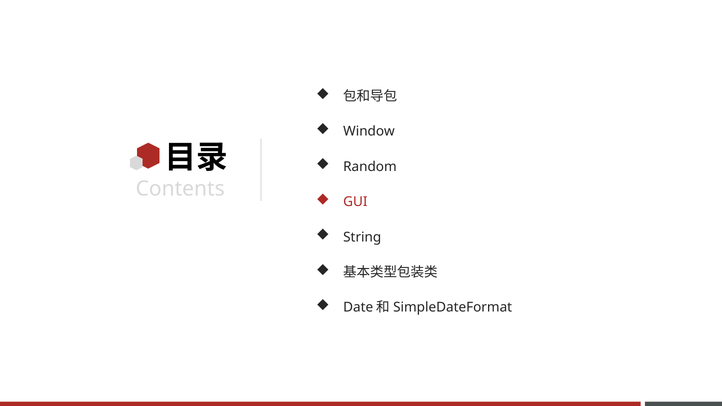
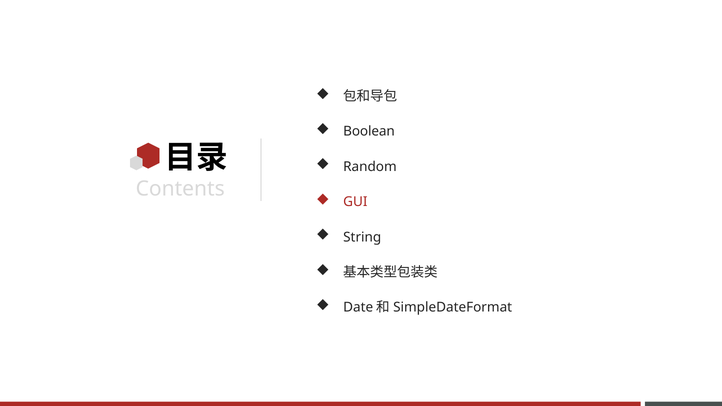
Window: Window -> Boolean
